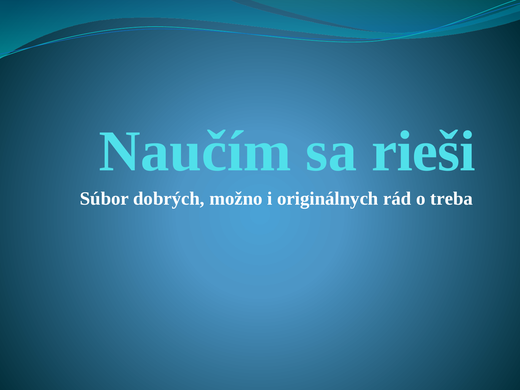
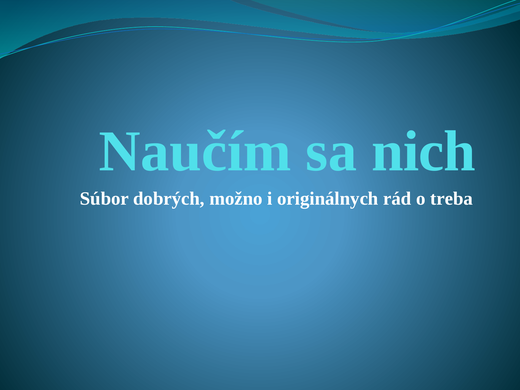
rieši: rieši -> nich
